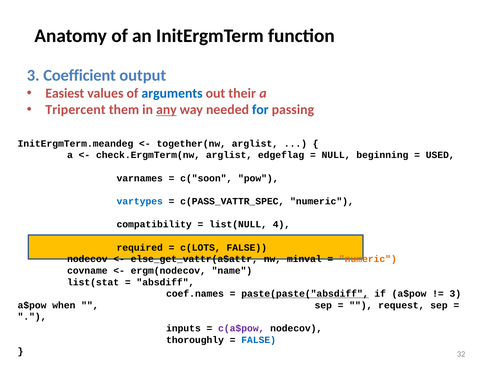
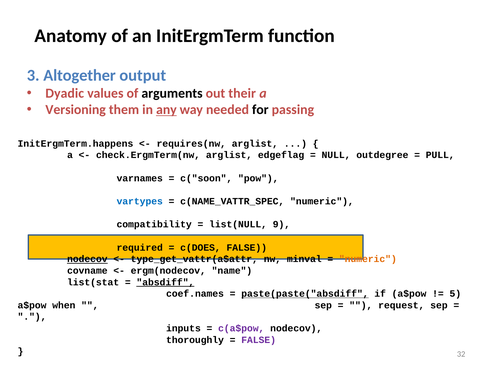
Coefficient: Coefficient -> Altogether
Easiest: Easiest -> Dyadic
arguments colour: blue -> black
Tripercent: Tripercent -> Versioning
for colour: blue -> black
InitErgmTerm.meandeg: InitErgmTerm.meandeg -> InitErgmTerm.happens
together(nw: together(nw -> requires(nw
beginning: beginning -> outdegree
USED: USED -> PULL
c(PASS_VATTR_SPEC: c(PASS_VATTR_SPEC -> c(NAME_VATTR_SPEC
4: 4 -> 9
c(LOTS: c(LOTS -> c(DOES
nodecov at (87, 259) underline: none -> present
else_get_vattr(a$attr: else_get_vattr(a$attr -> type_get_vattr(a$attr
absdiff underline: none -> present
3 at (455, 294): 3 -> 5
FALSE at (259, 340) colour: blue -> purple
